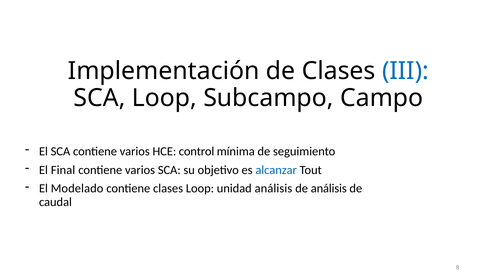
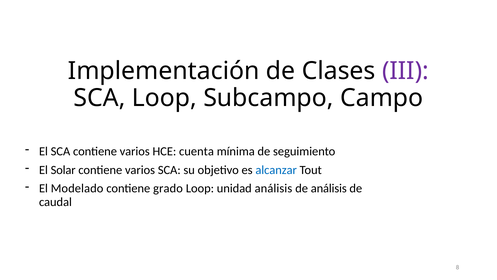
III colour: blue -> purple
control: control -> cuenta
Final: Final -> Solar
contiene clases: clases -> grado
